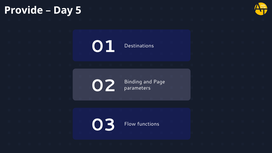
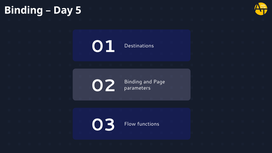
Provide at (24, 10): Provide -> Binding
